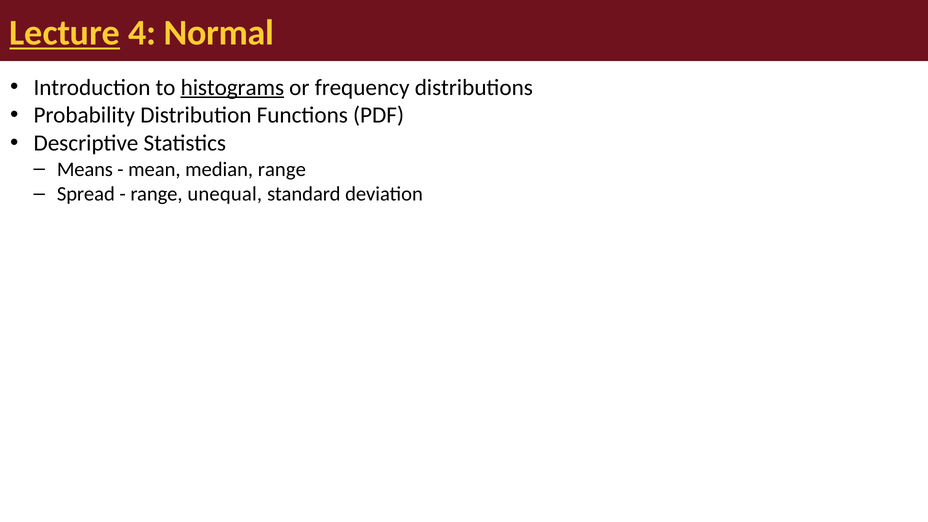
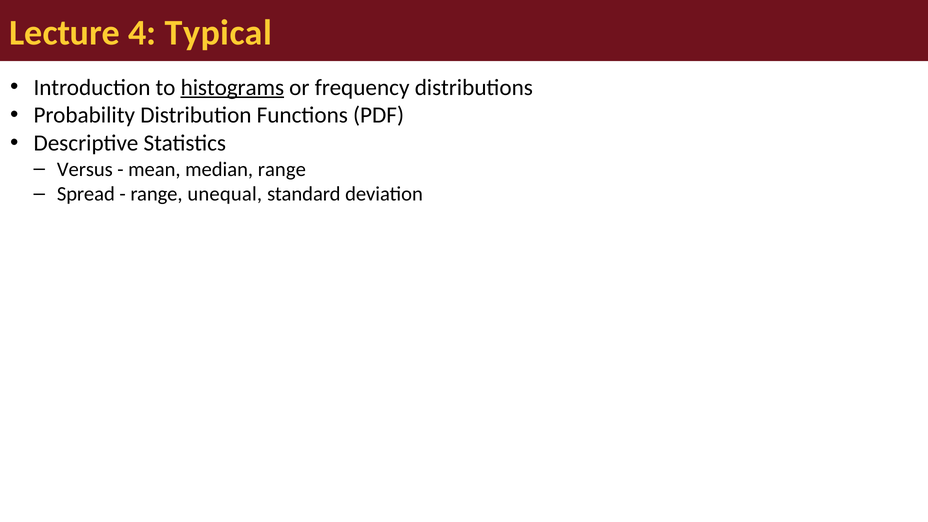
Lecture underline: present -> none
Normal: Normal -> Typical
Means: Means -> Versus
